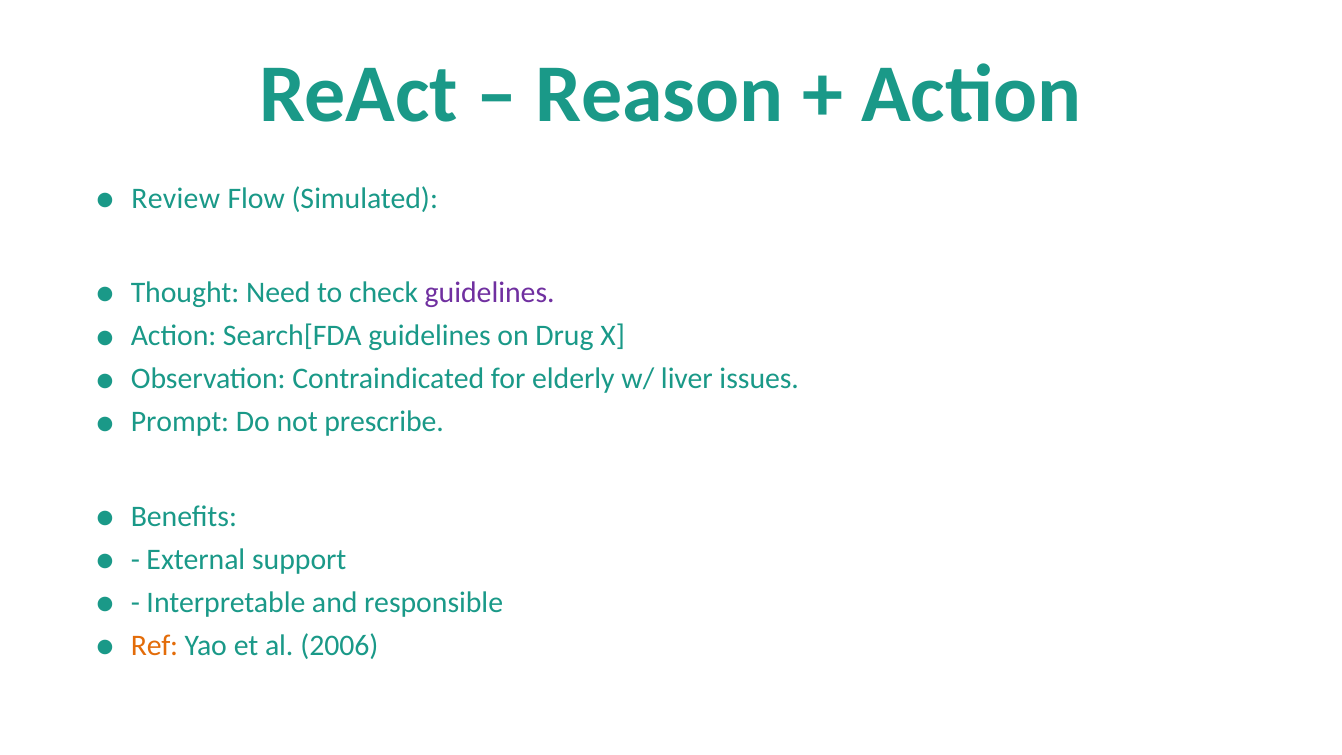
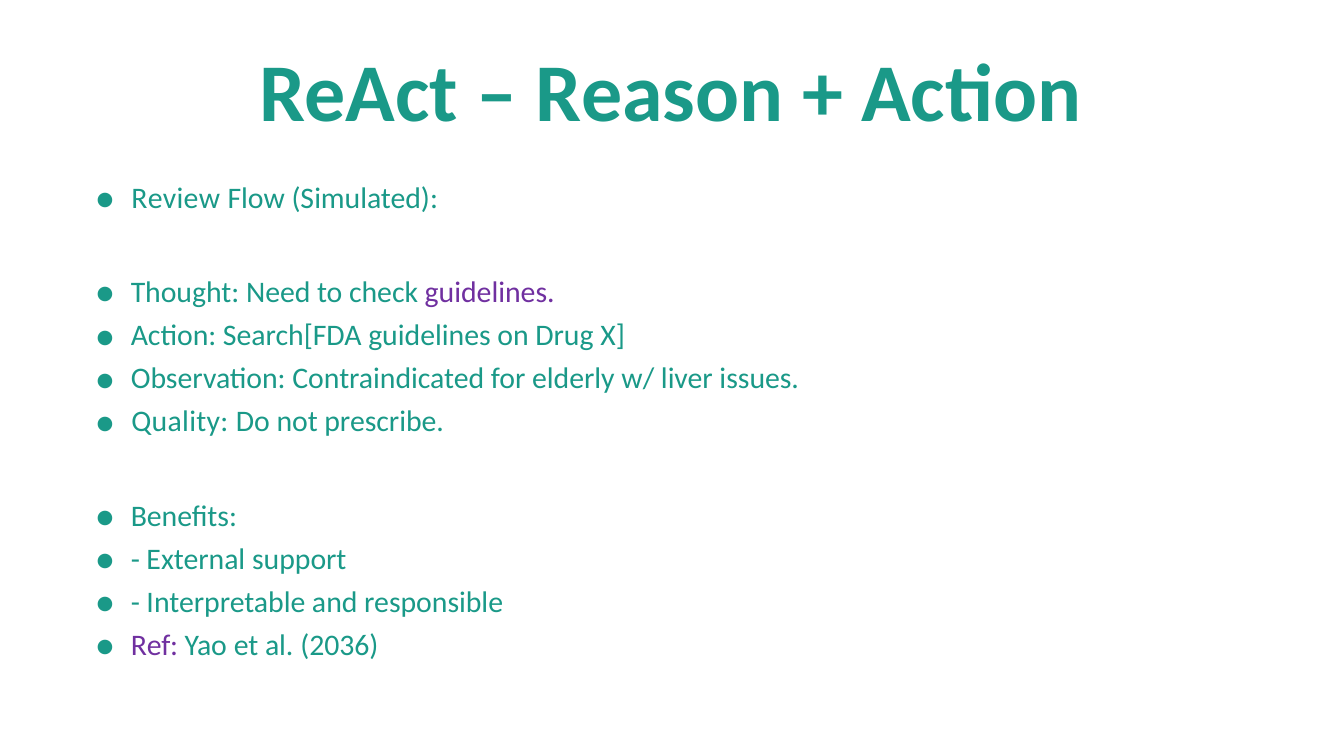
Prompt: Prompt -> Quality
Ref colour: orange -> purple
2006: 2006 -> 2036
